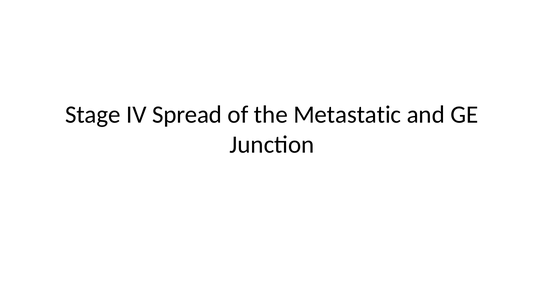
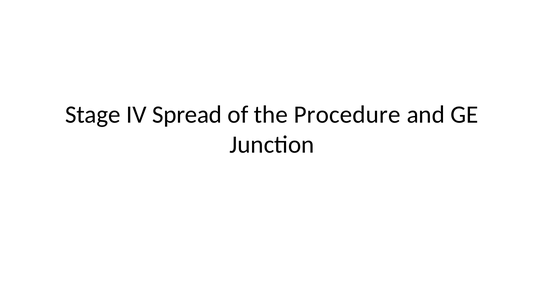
Metastatic: Metastatic -> Procedure
